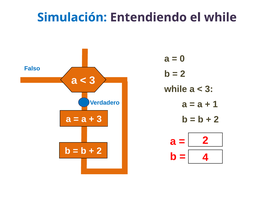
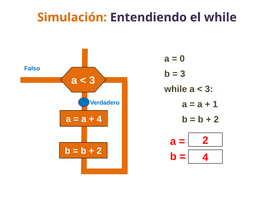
Simulación colour: blue -> orange
2 at (183, 74): 2 -> 3
3 at (99, 119): 3 -> 4
